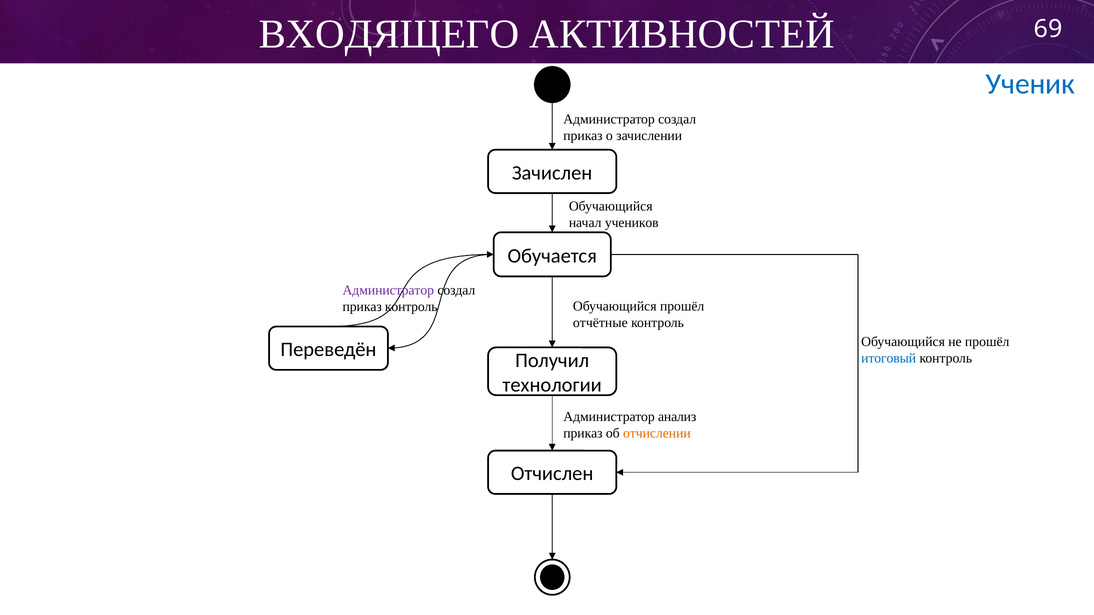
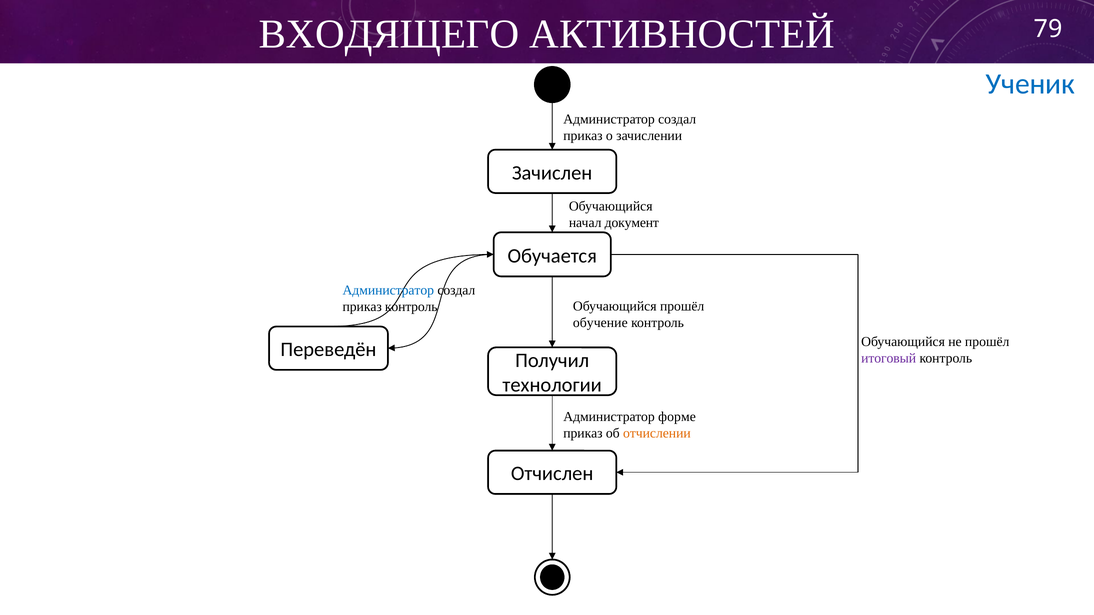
69: 69 -> 79
учеников: учеников -> документ
Администратор at (388, 291) colour: purple -> blue
отчётные: отчётные -> обучение
итоговый colour: blue -> purple
анализ: анализ -> форме
